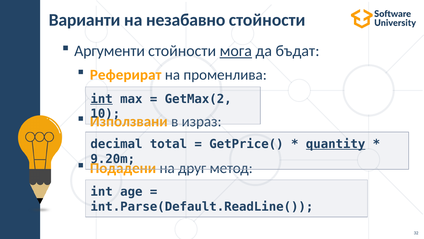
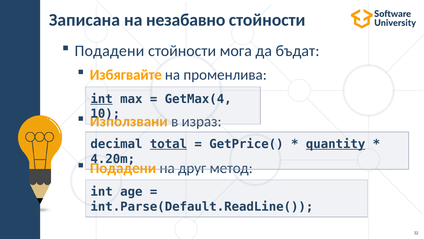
Варианти: Варианти -> Записана
Аргументи at (110, 51): Аргументи -> Подадени
мога underline: present -> none
Реферират: Реферират -> Избягвайте
GetMax(2: GetMax(2 -> GetMax(4
total underline: none -> present
9.20m: 9.20m -> 4.20m
